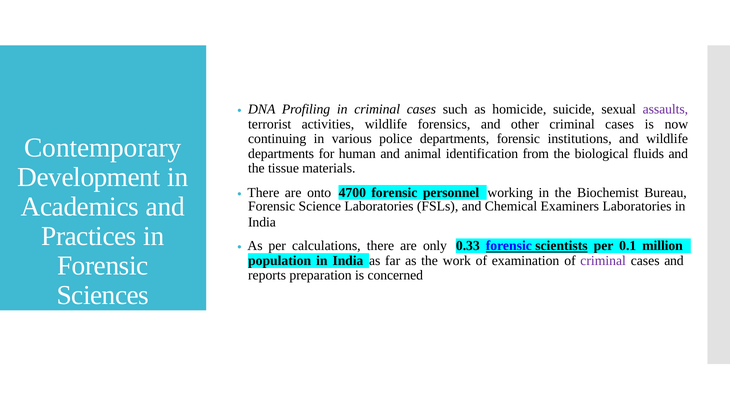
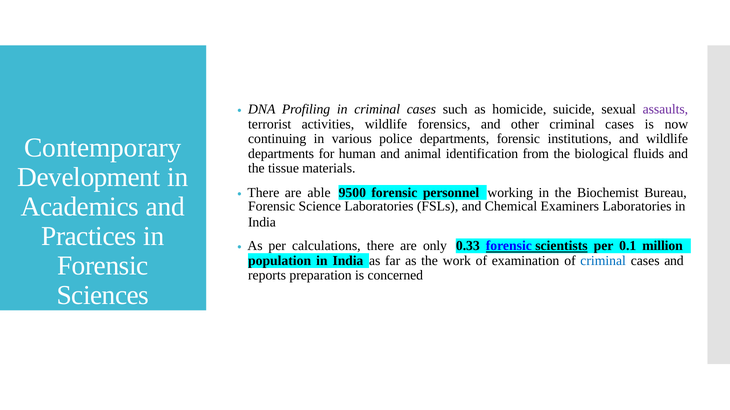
4700: 4700 -> 9500
onto: onto -> able
criminal at (603, 261) colour: purple -> blue
